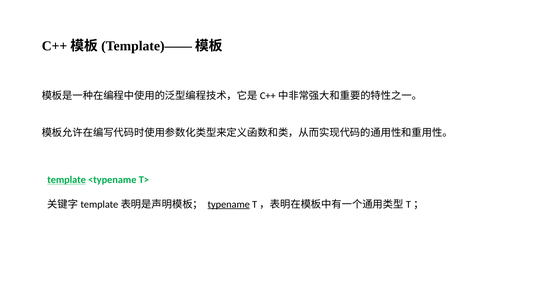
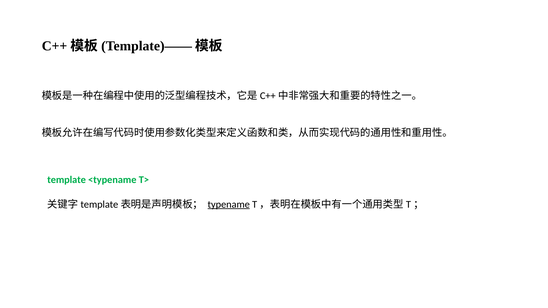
template underline: present -> none
